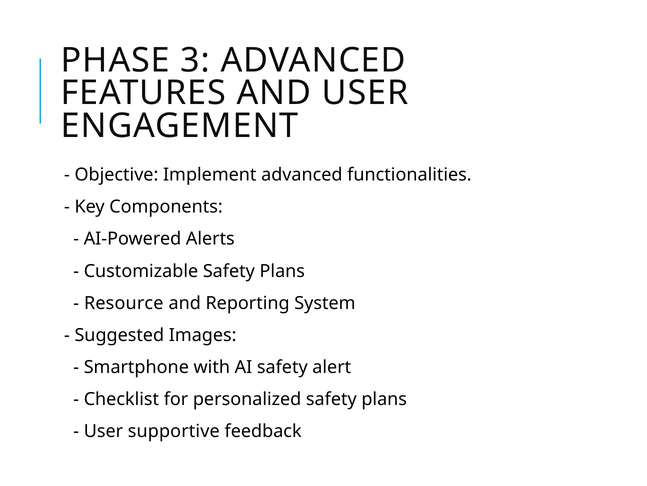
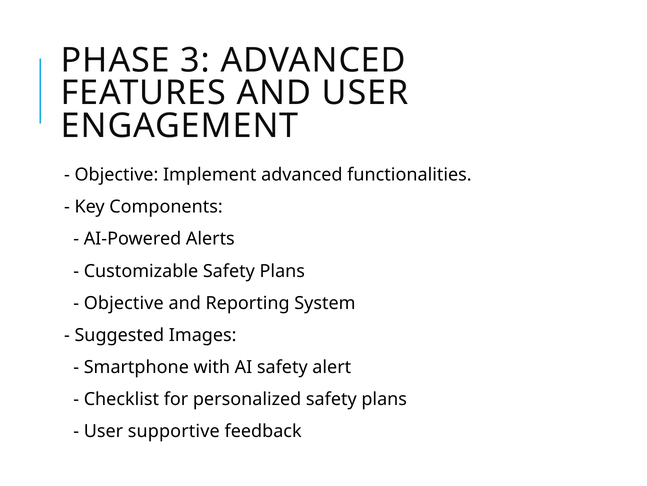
Resource at (124, 303): Resource -> Objective
